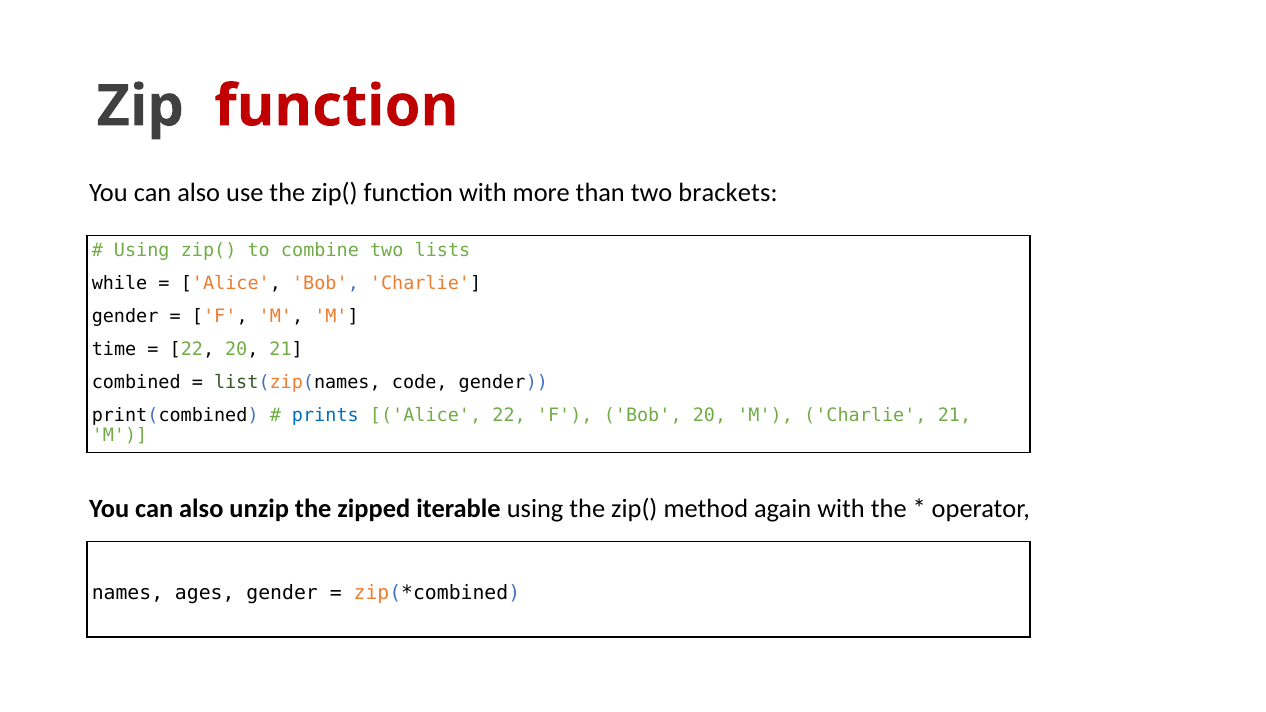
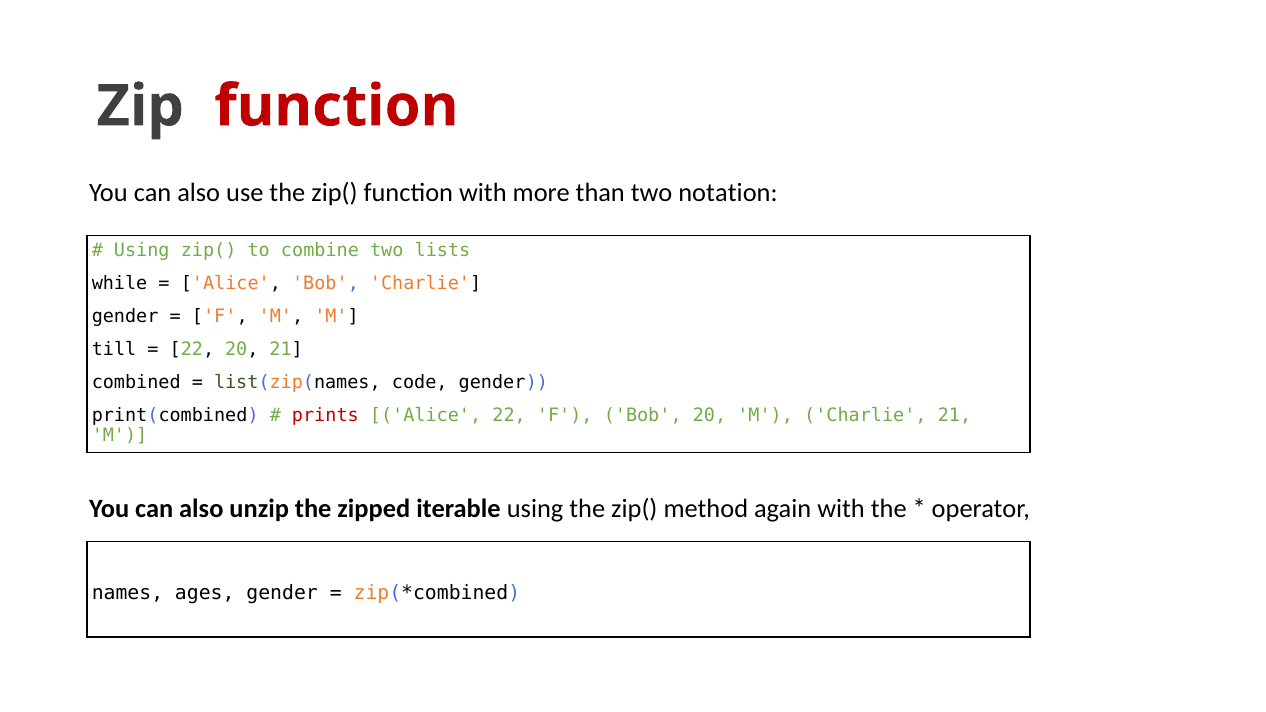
brackets: brackets -> notation
time: time -> till
prints colour: blue -> red
